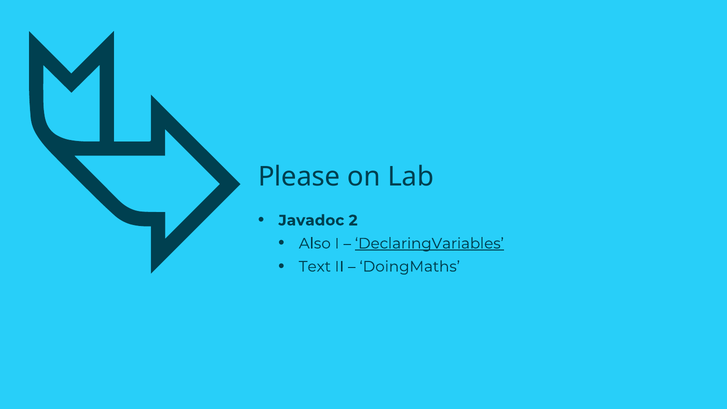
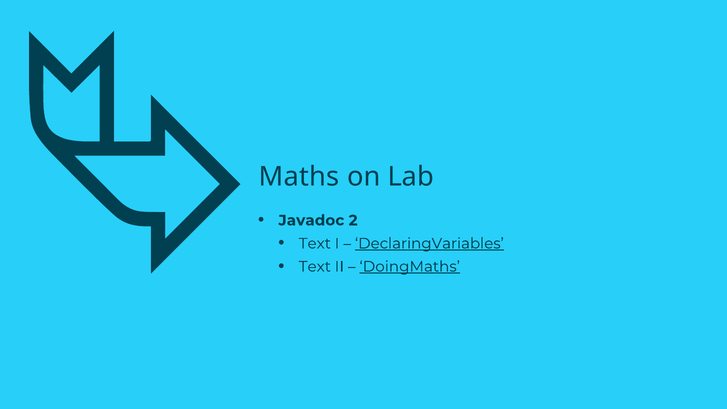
Please: Please -> Maths
Also at (315, 243): Also -> Text
DoingMaths underline: none -> present
